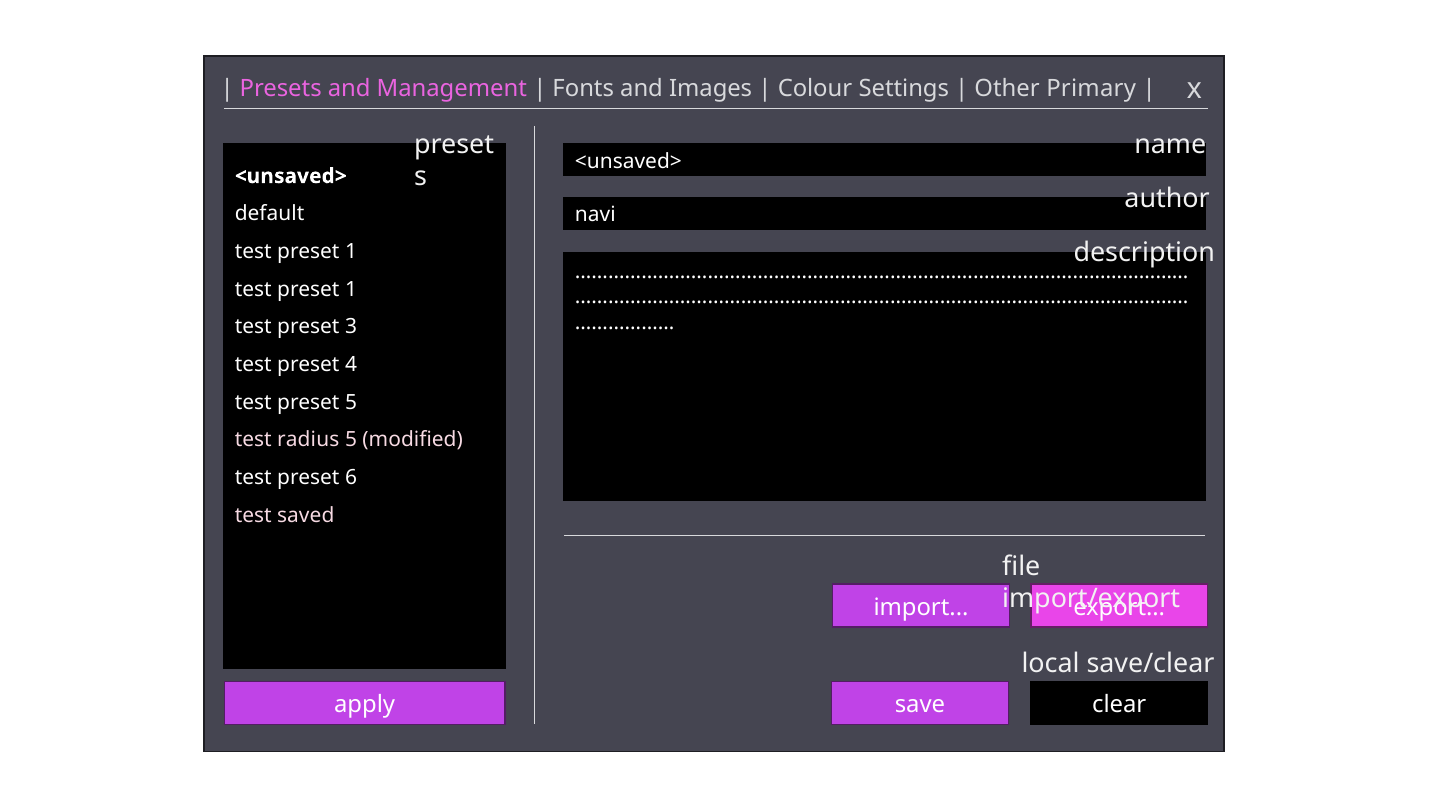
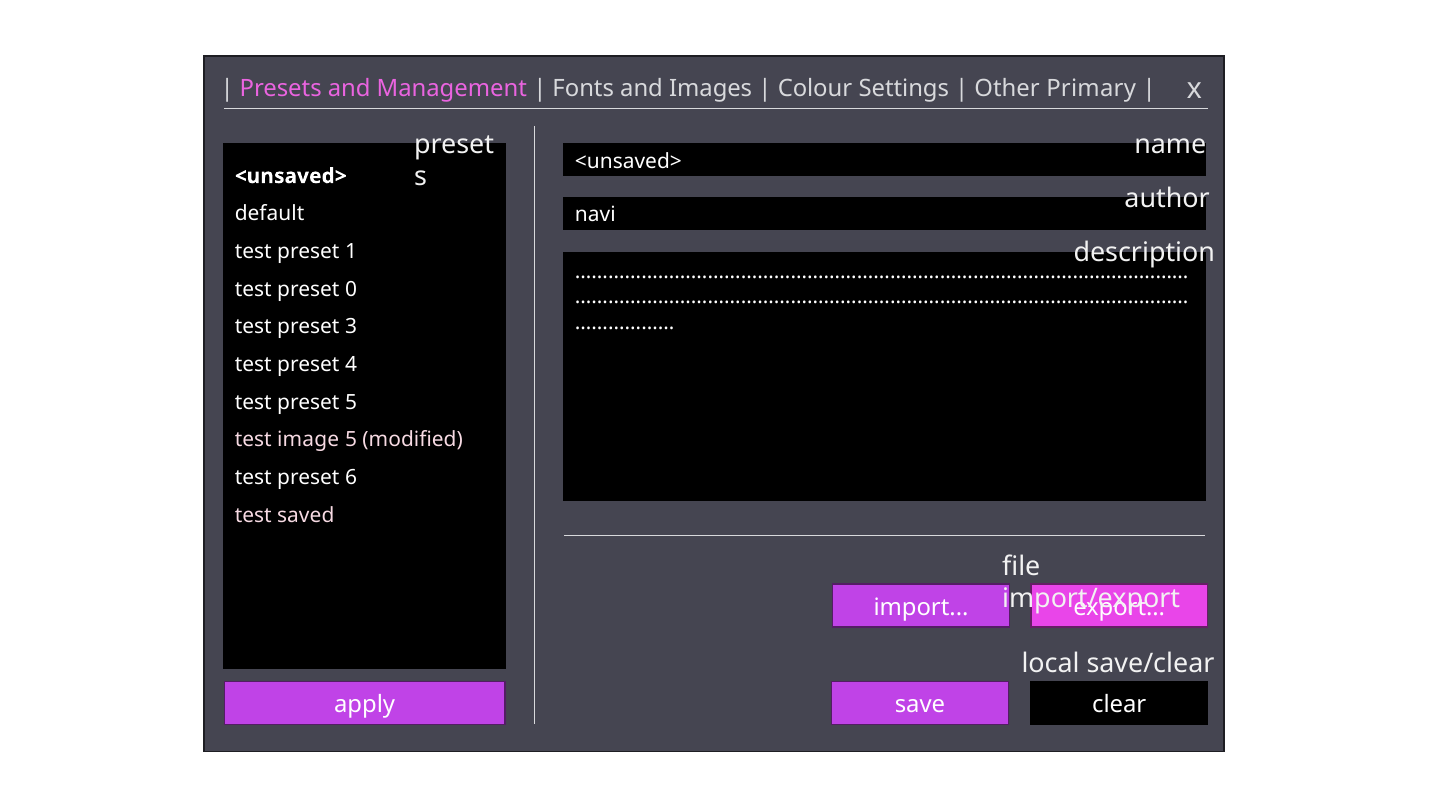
1 at (351, 289): 1 -> 0
radius: radius -> image
